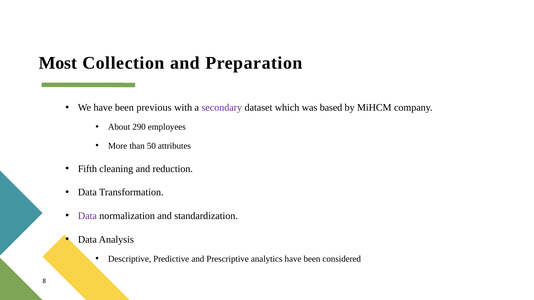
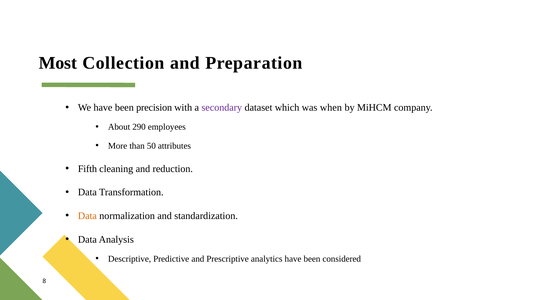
previous: previous -> precision
based: based -> when
Data at (87, 216) colour: purple -> orange
